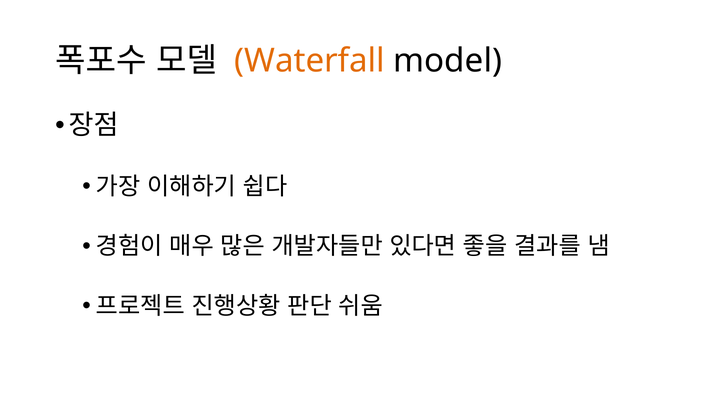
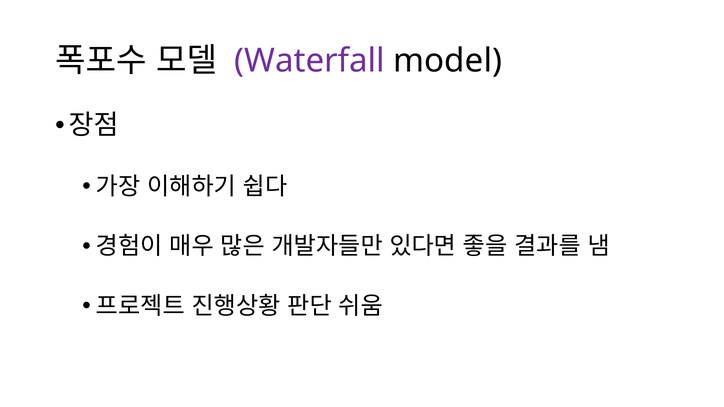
Waterfall colour: orange -> purple
